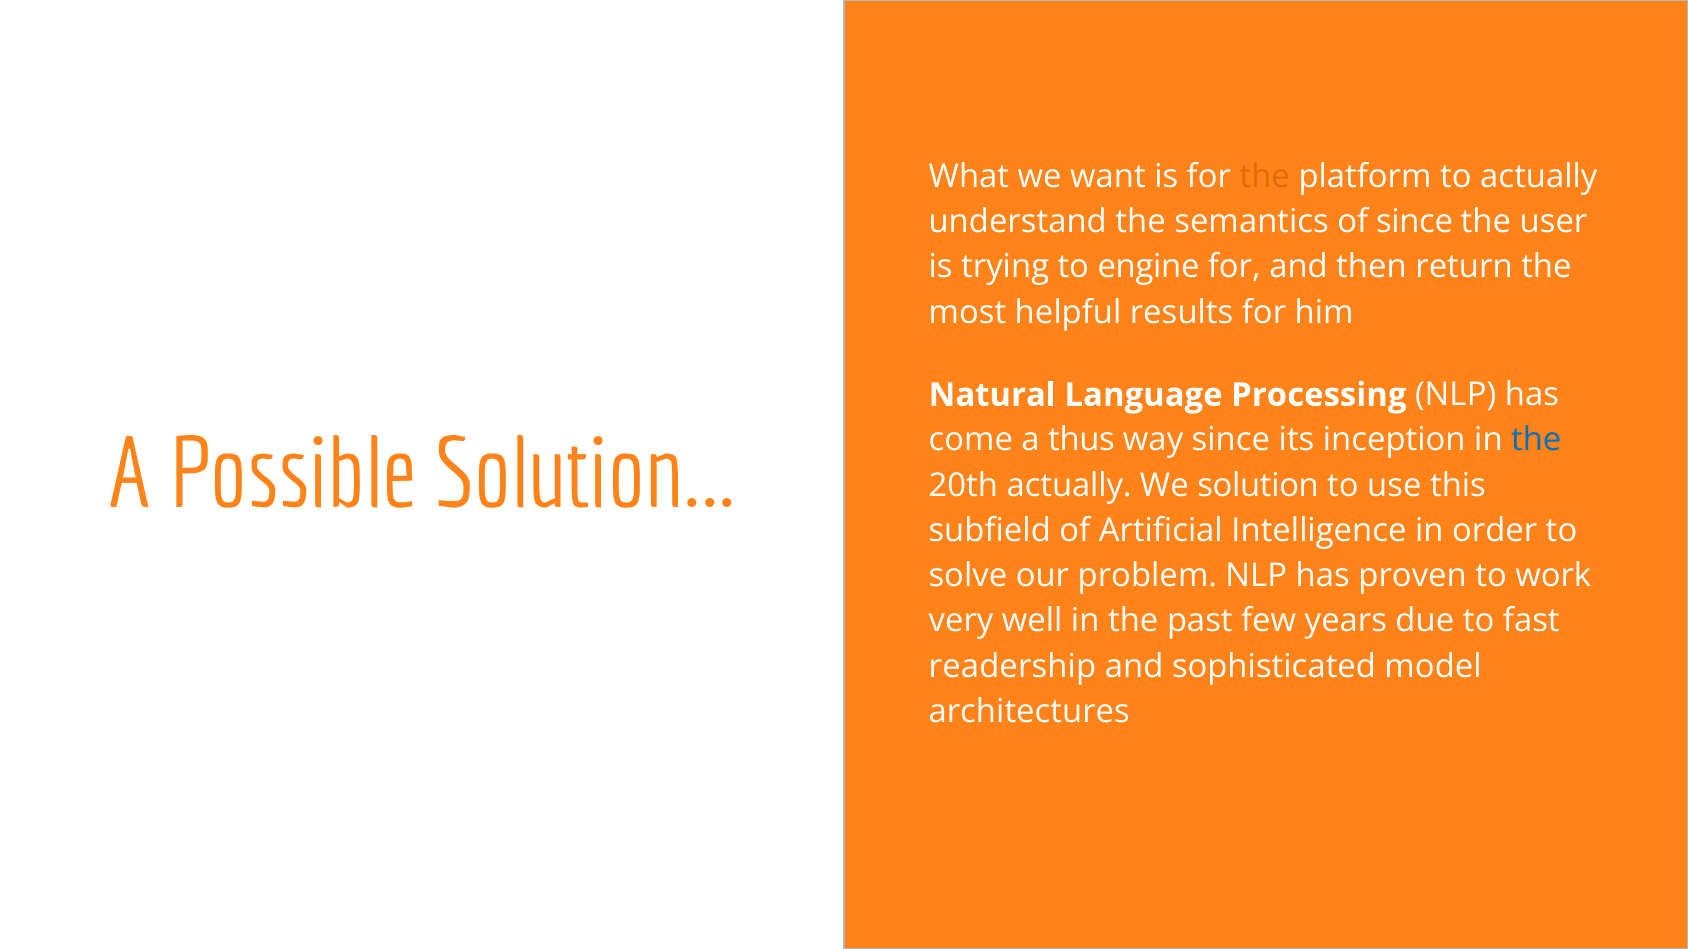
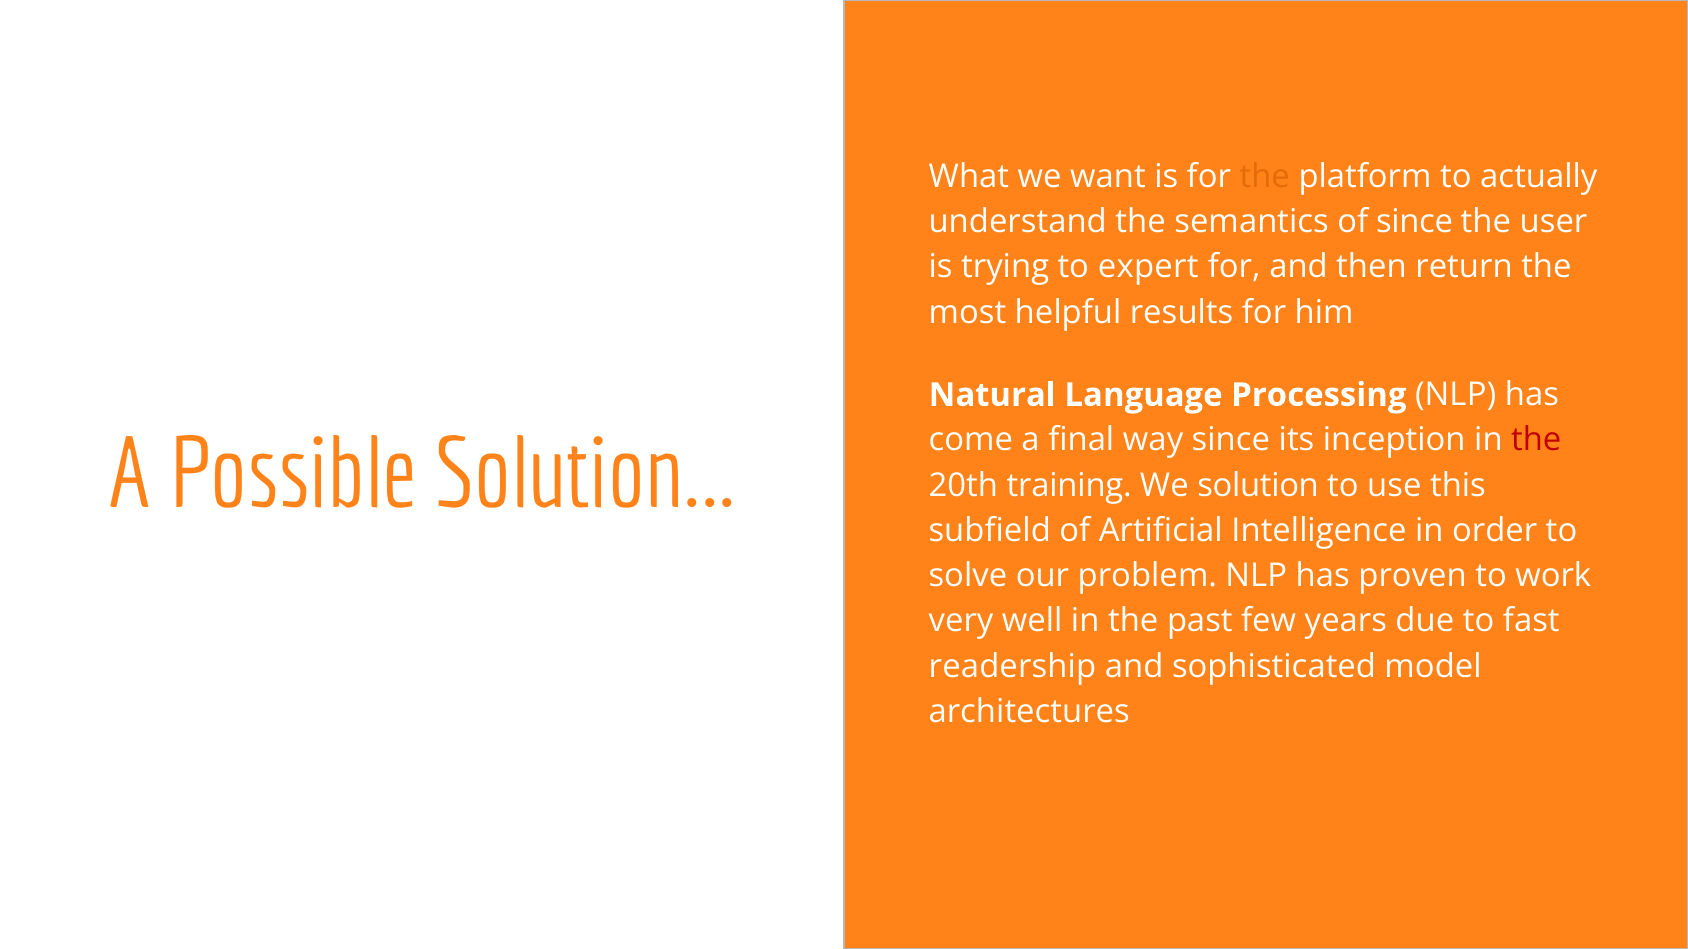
engine: engine -> expert
thus: thus -> final
the at (1536, 440) colour: blue -> red
20th actually: actually -> training
